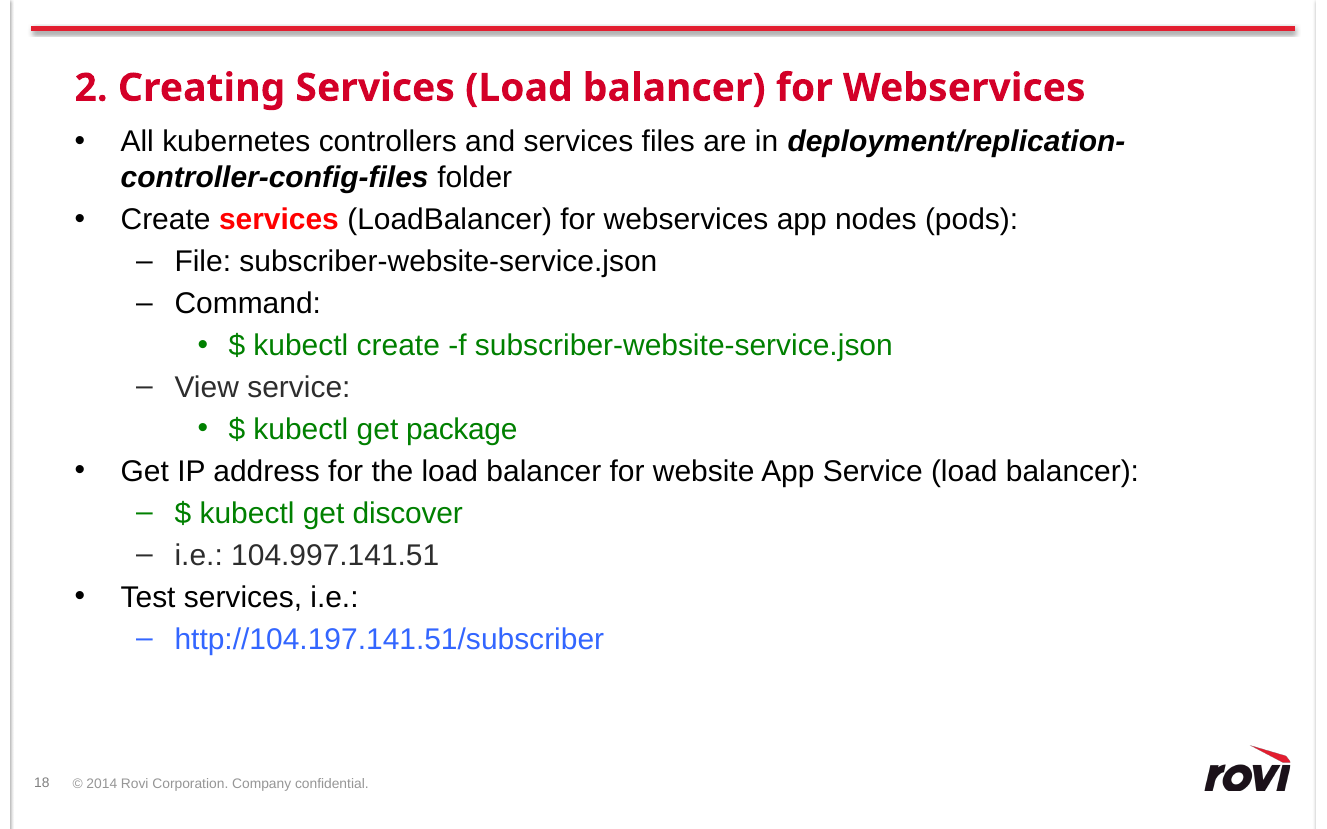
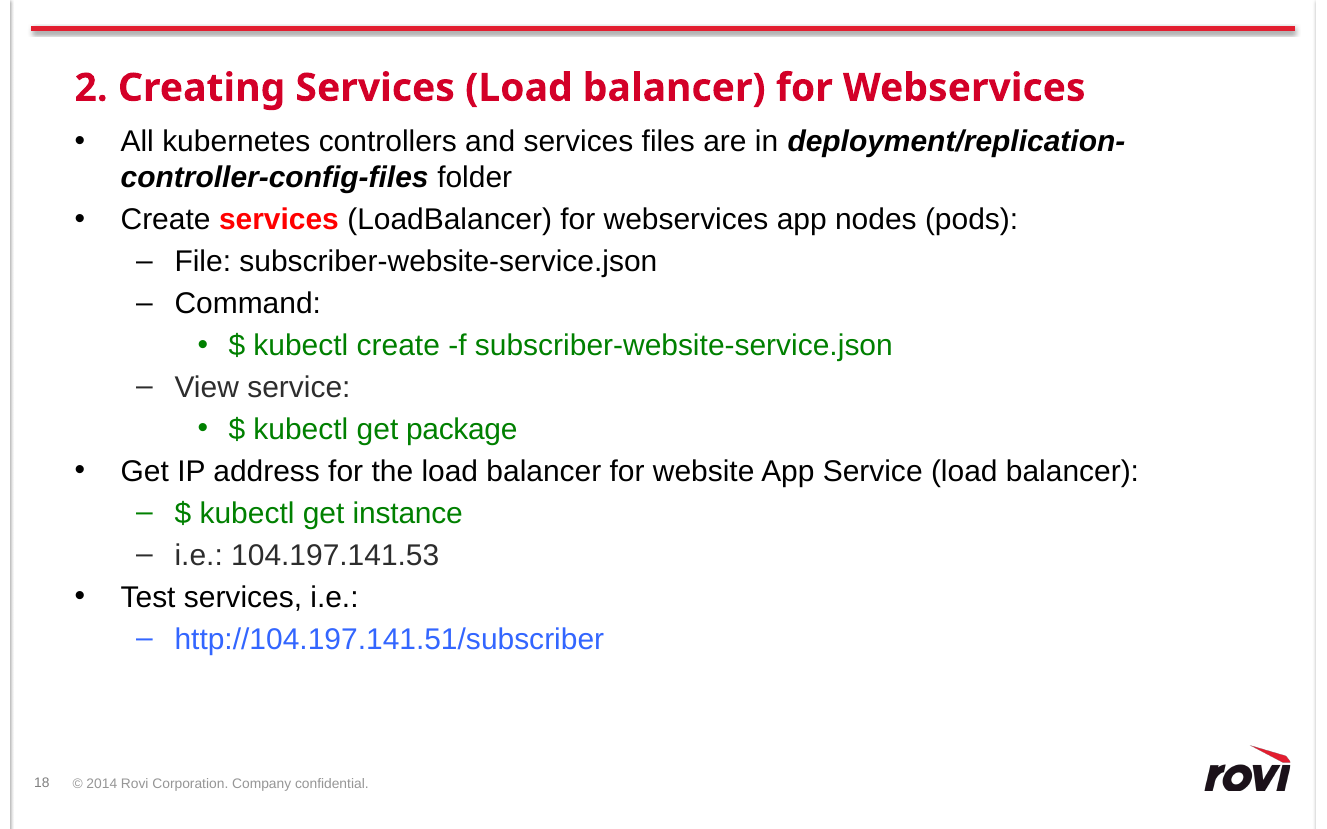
discover: discover -> instance
104.997.141.51: 104.997.141.51 -> 104.197.141.53
